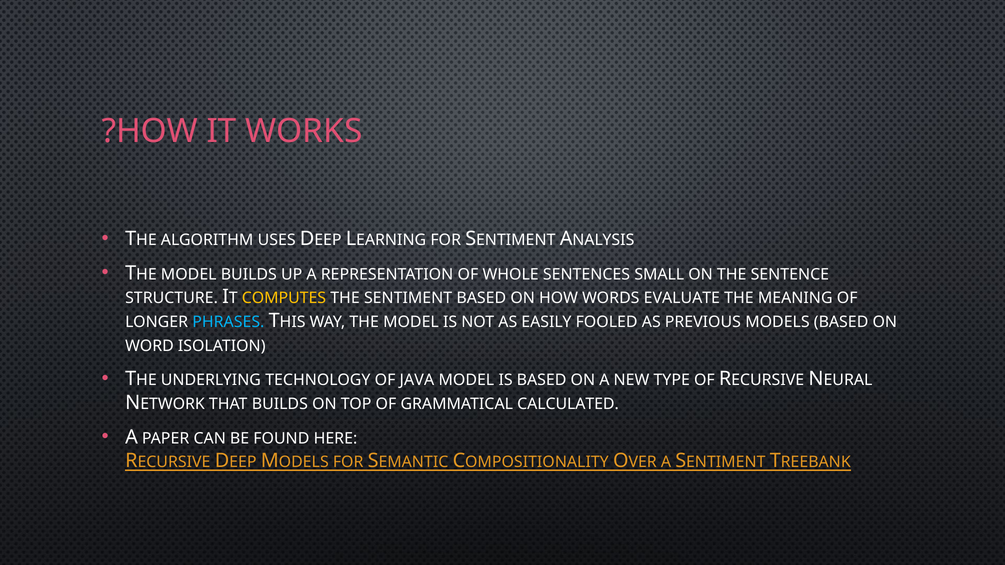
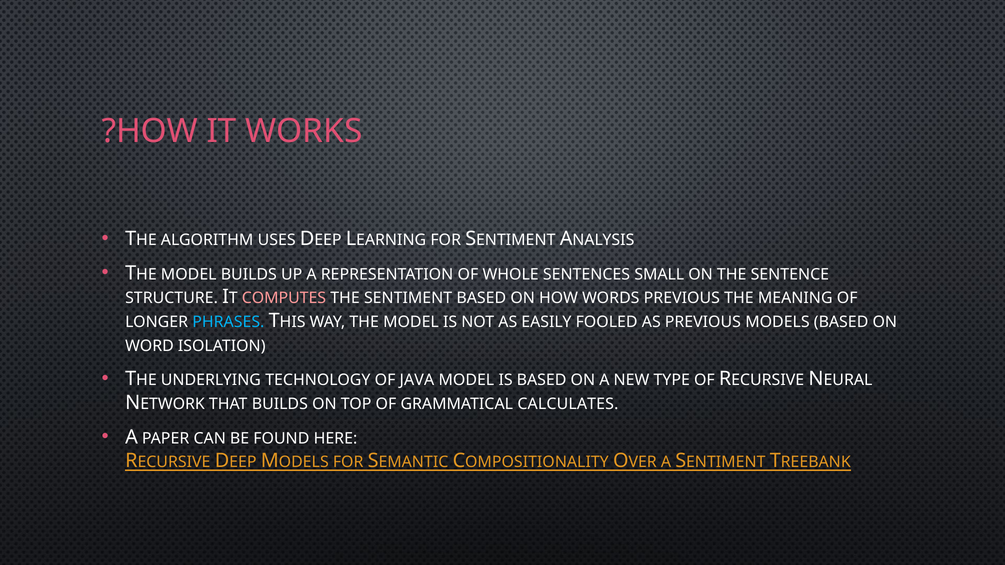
COMPUTES colour: yellow -> pink
WORDS EVALUATE: EVALUATE -> PREVIOUS
CALCULATED: CALCULATED -> CALCULATES
